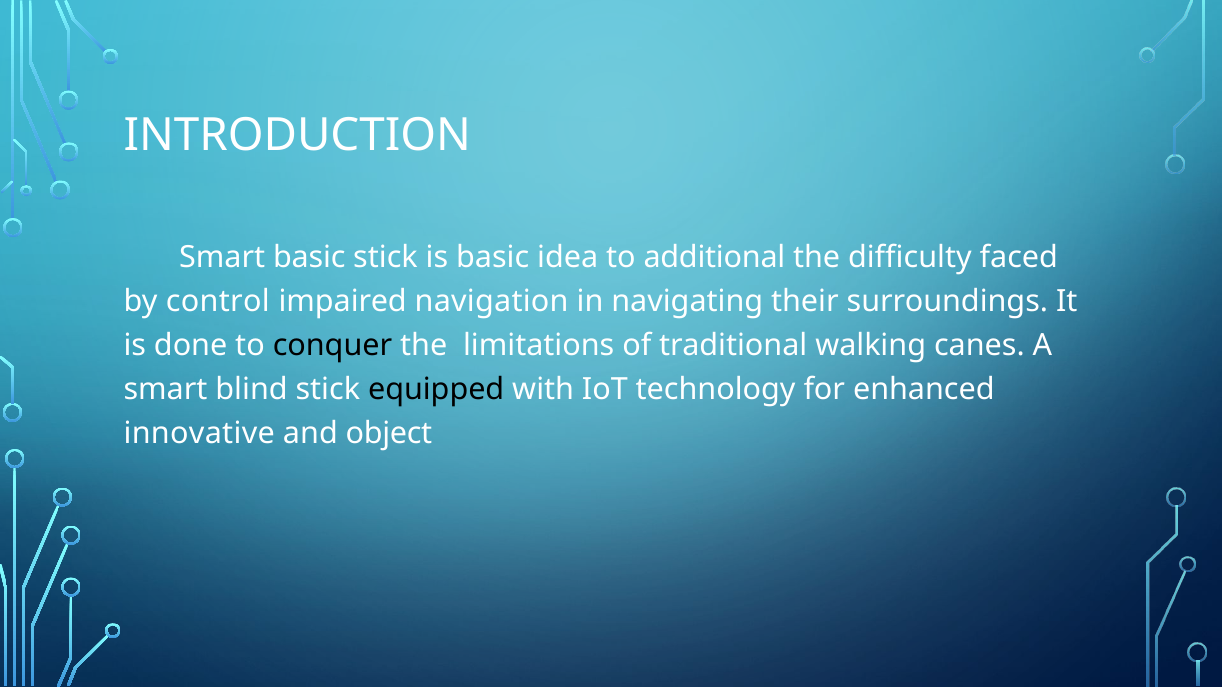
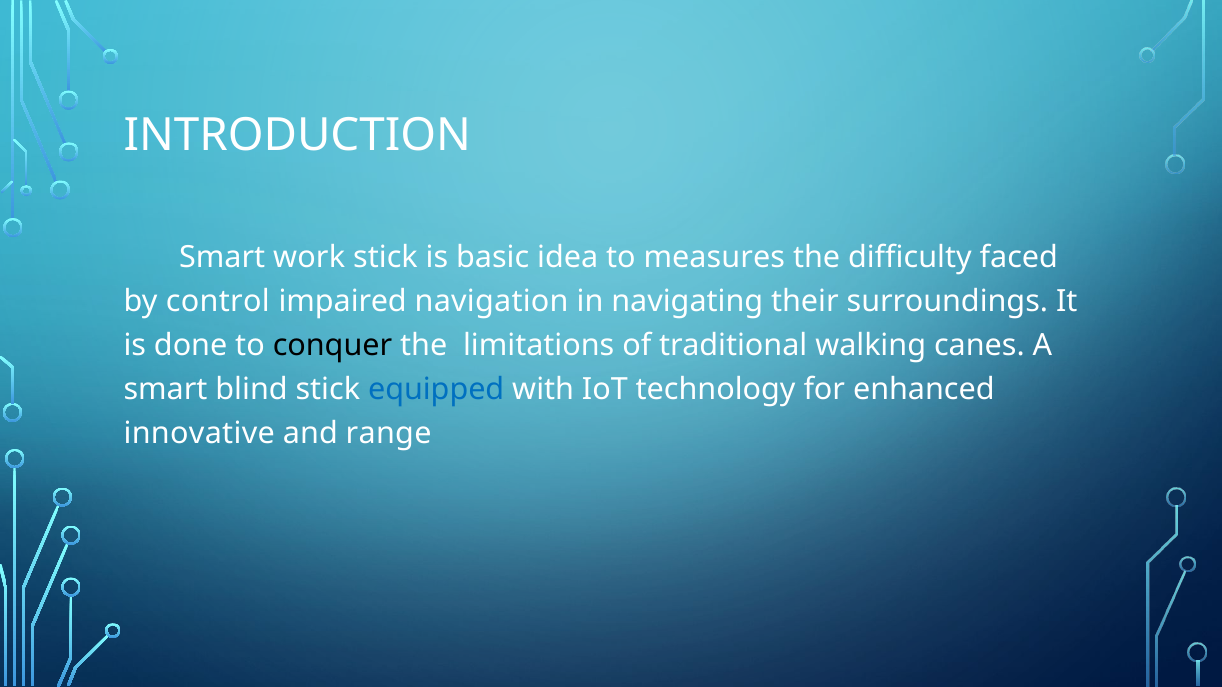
Smart basic: basic -> work
additional: additional -> measures
equipped colour: black -> blue
object: object -> range
